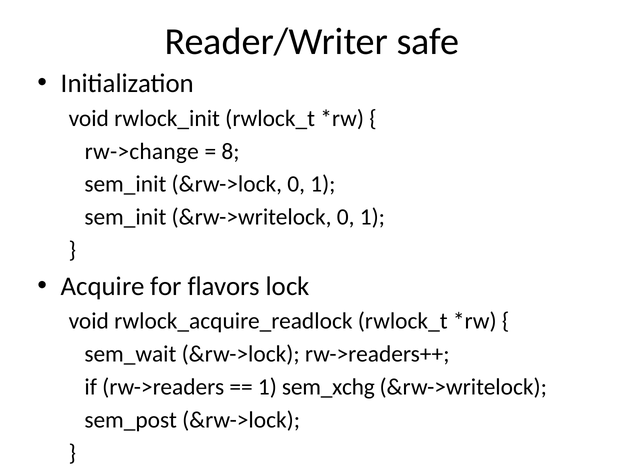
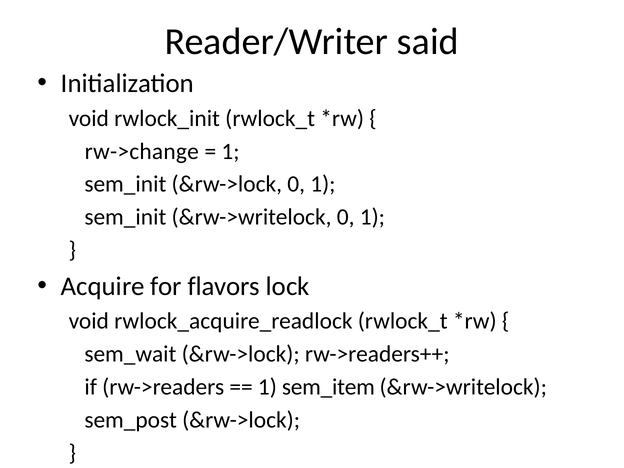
safe: safe -> said
8 at (231, 151): 8 -> 1
sem_xchg: sem_xchg -> sem_item
